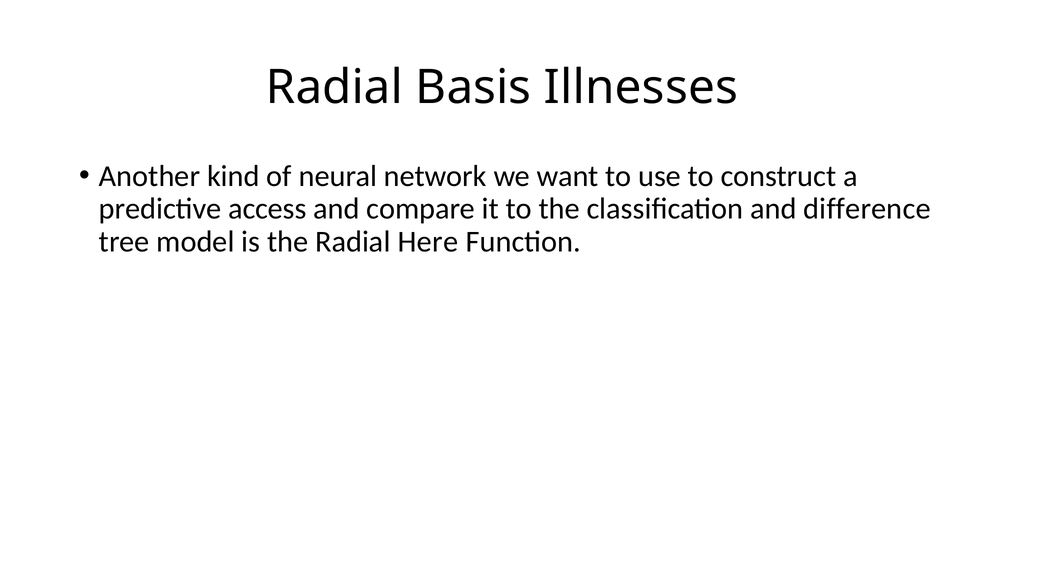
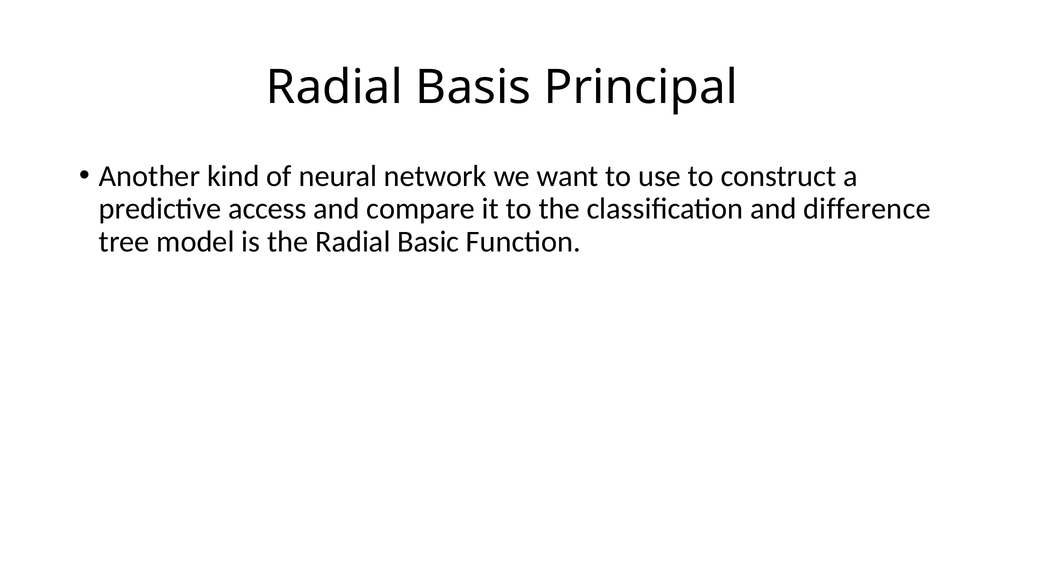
Illnesses: Illnesses -> Principal
Here: Here -> Basic
